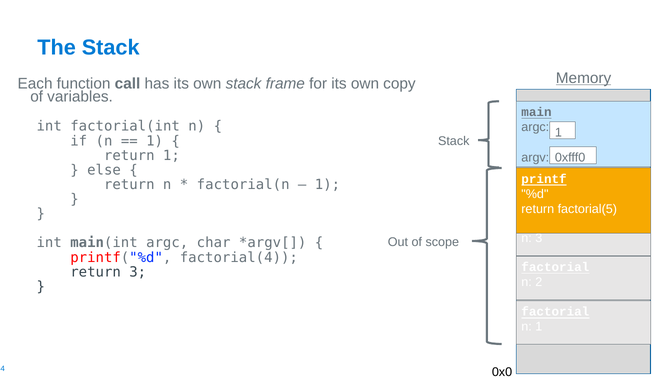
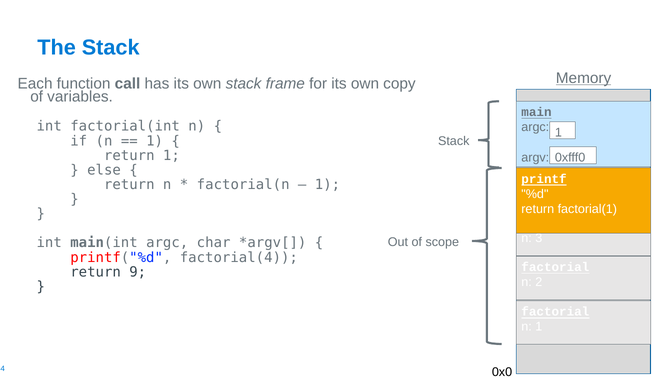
factorial(5: factorial(5 -> factorial(1
return 3: 3 -> 9
